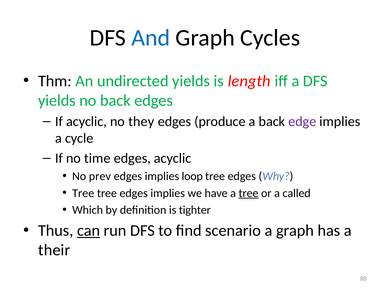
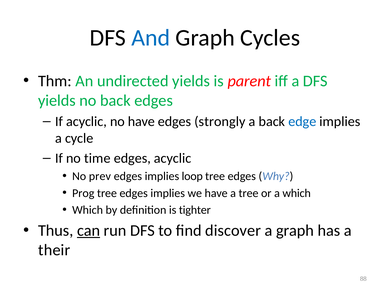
length: length -> parent
no they: they -> have
produce: produce -> strongly
edge colour: purple -> blue
Tree at (83, 193): Tree -> Prog
tree at (249, 193) underline: present -> none
a called: called -> which
scenario: scenario -> discover
